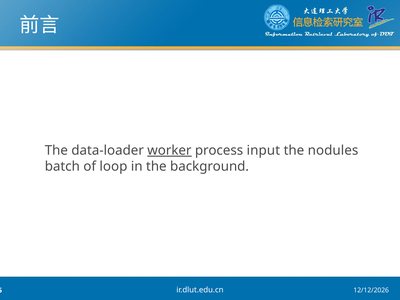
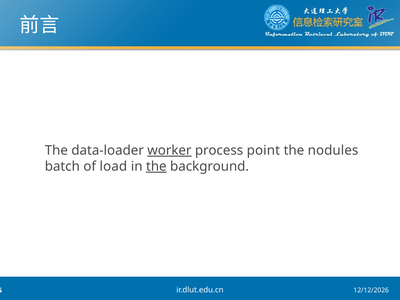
input: input -> point
loop: loop -> load
the at (156, 166) underline: none -> present
